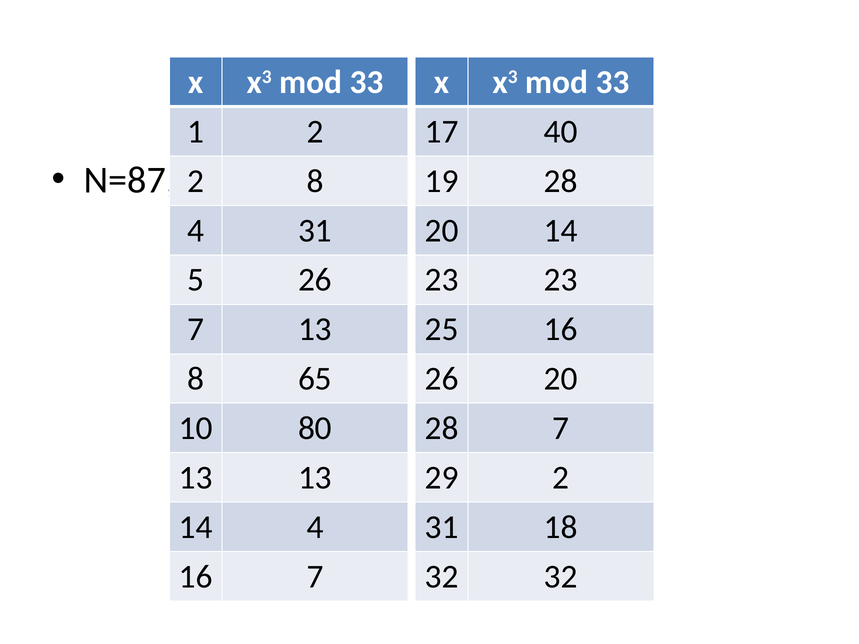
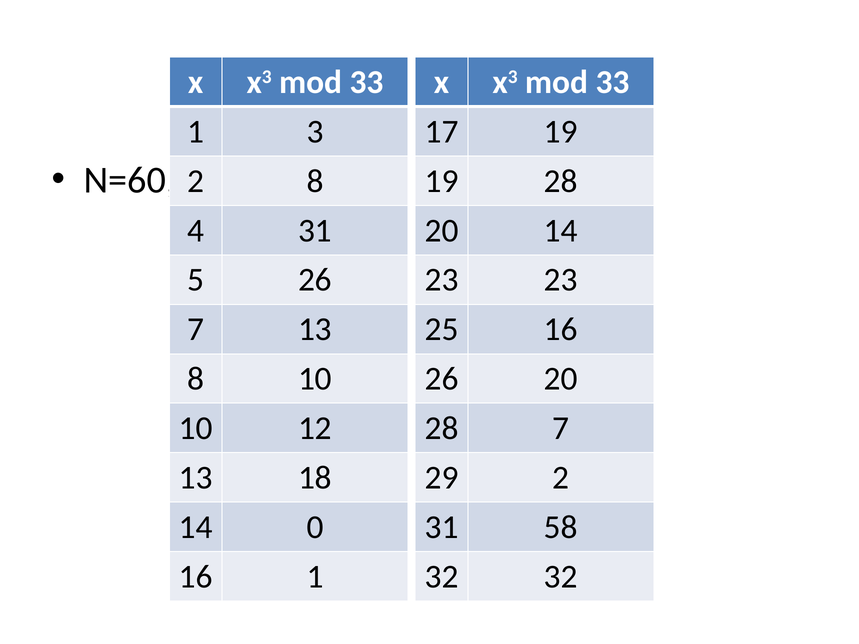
1 2: 2 -> 3
17 40: 40 -> 19
N=87: N=87 -> N=60
8 65: 65 -> 10
80: 80 -> 12
13 13: 13 -> 18
14 4: 4 -> 0
18: 18 -> 58
16 7: 7 -> 1
